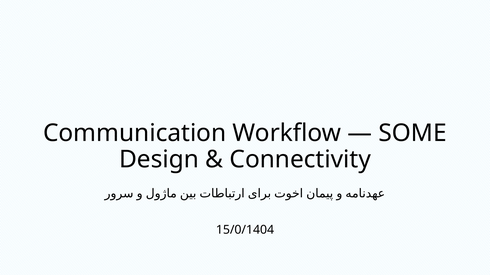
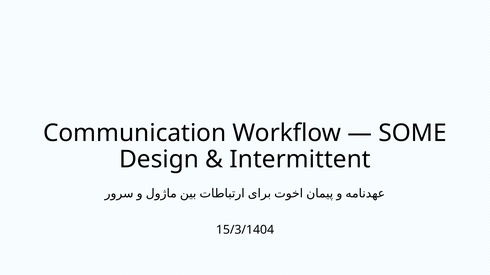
Connectivity: Connectivity -> Intermittent
15/0/1404: 15/0/1404 -> 15/3/1404
